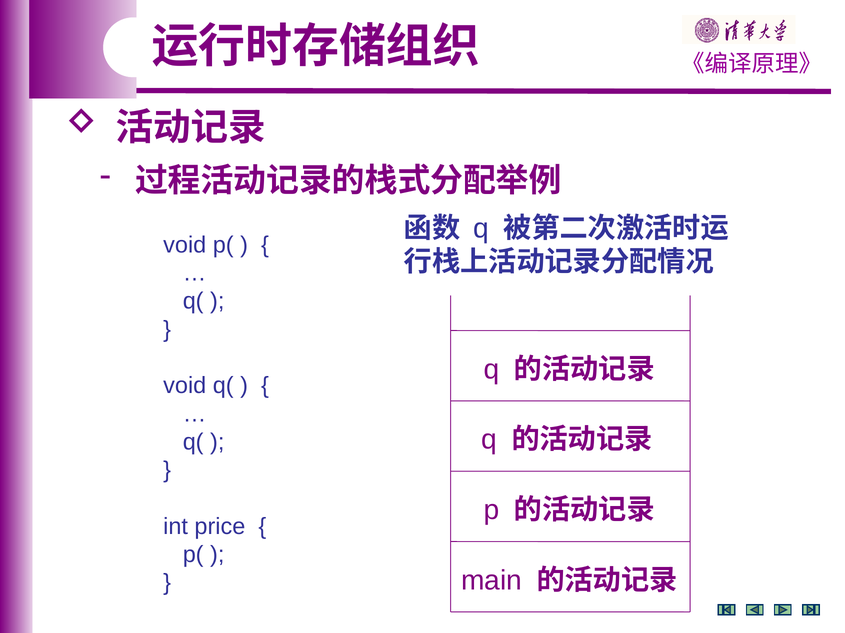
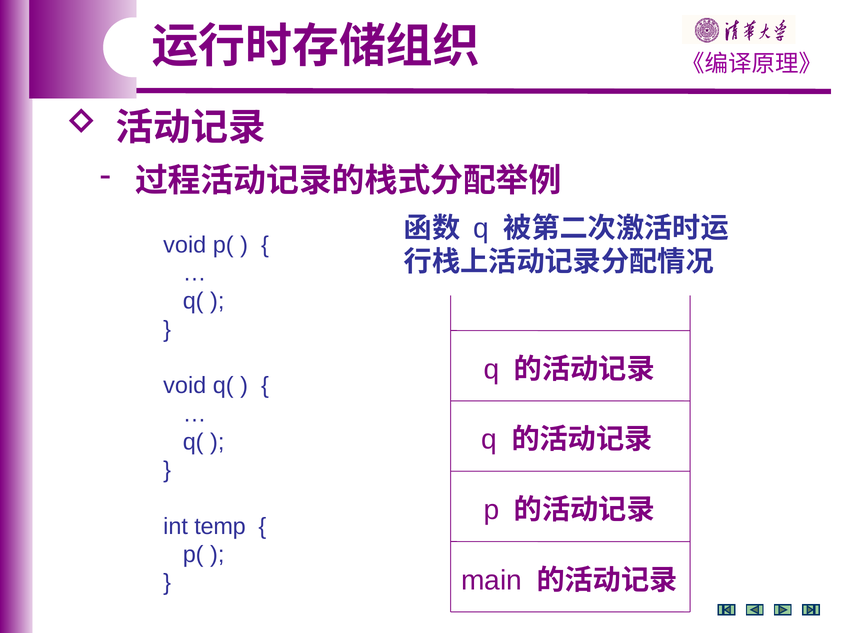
price: price -> temp
